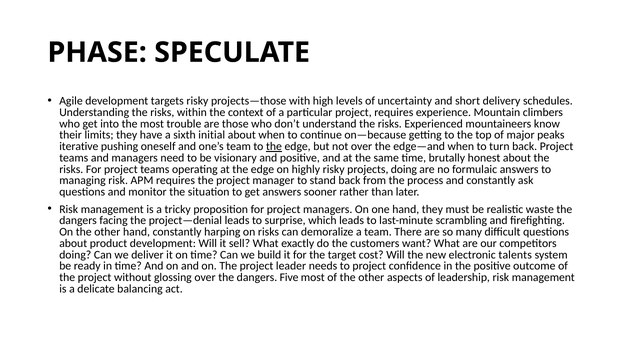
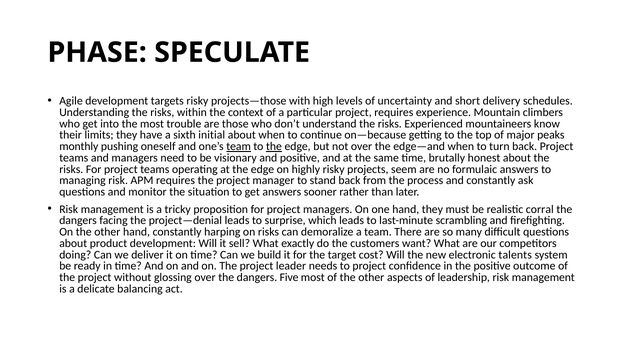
iterative: iterative -> monthly
team at (239, 146) underline: none -> present
projects doing: doing -> seem
waste: waste -> corral
